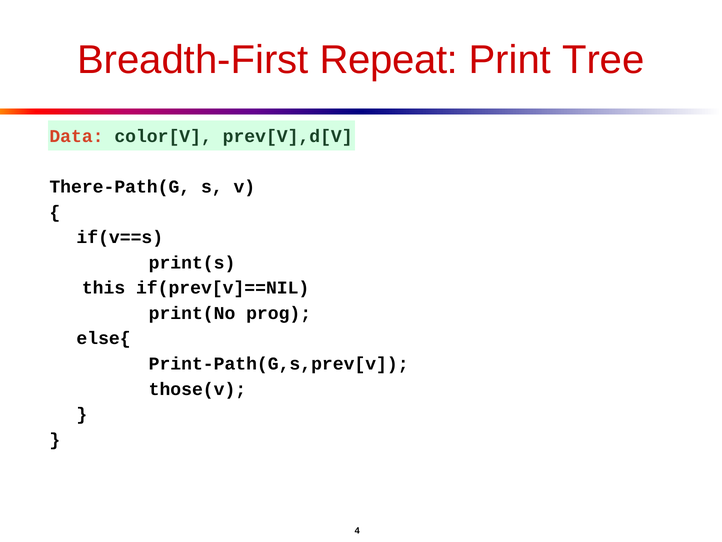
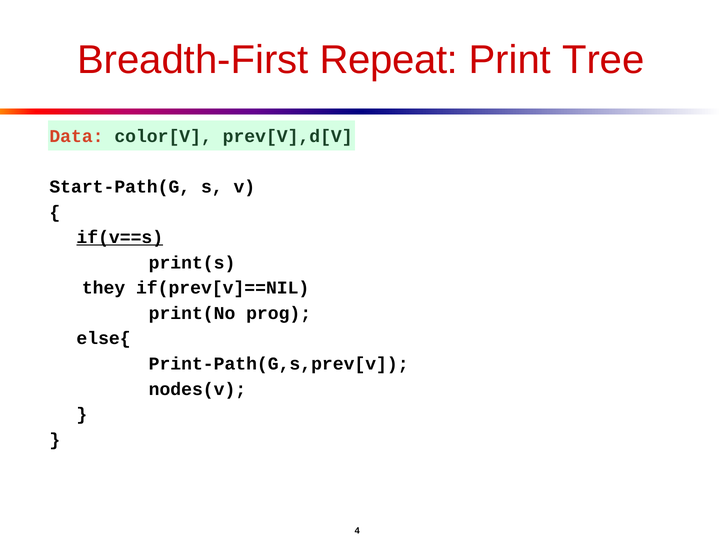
There-Path(G: There-Path(G -> Start-Path(G
if(v==s underline: none -> present
this: this -> they
those(v: those(v -> nodes(v
